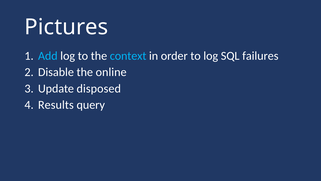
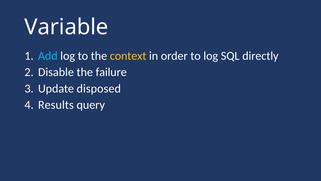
Pictures: Pictures -> Variable
context colour: light blue -> yellow
failures: failures -> directly
online: online -> failure
